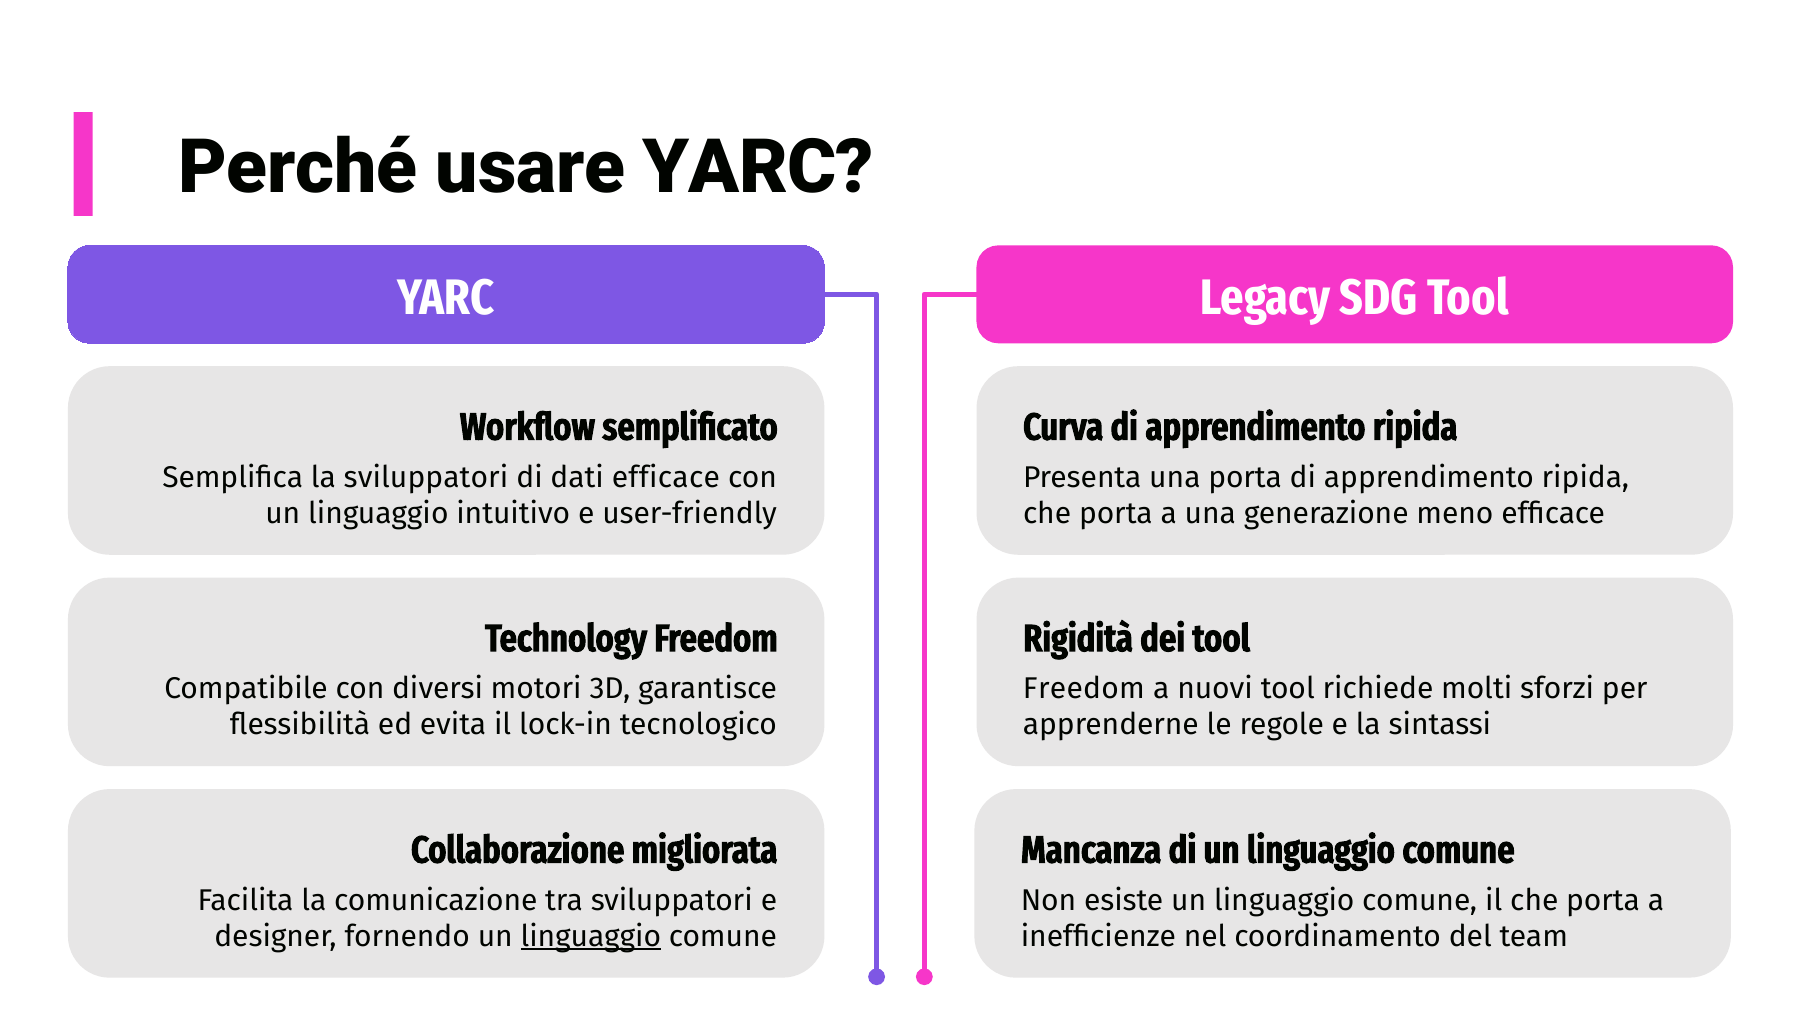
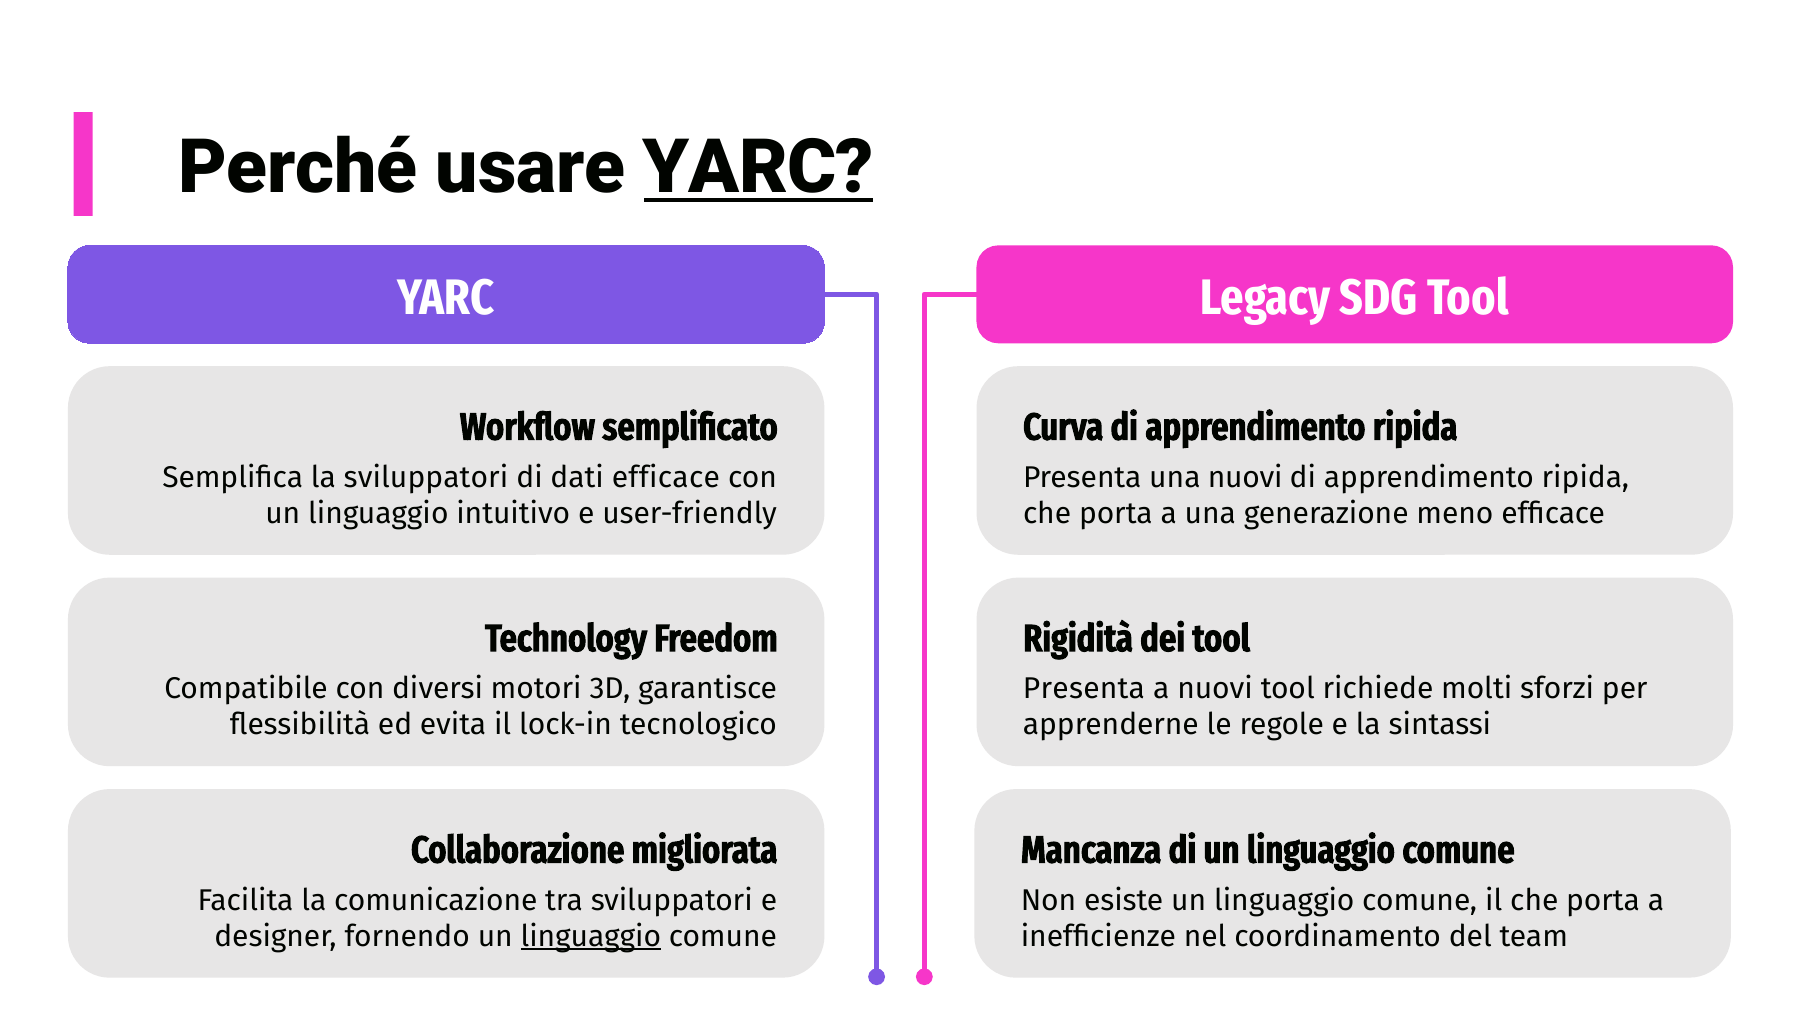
YARC at (758, 168) underline: none -> present
una porta: porta -> nuovi
Freedom at (1084, 689): Freedom -> Presenta
